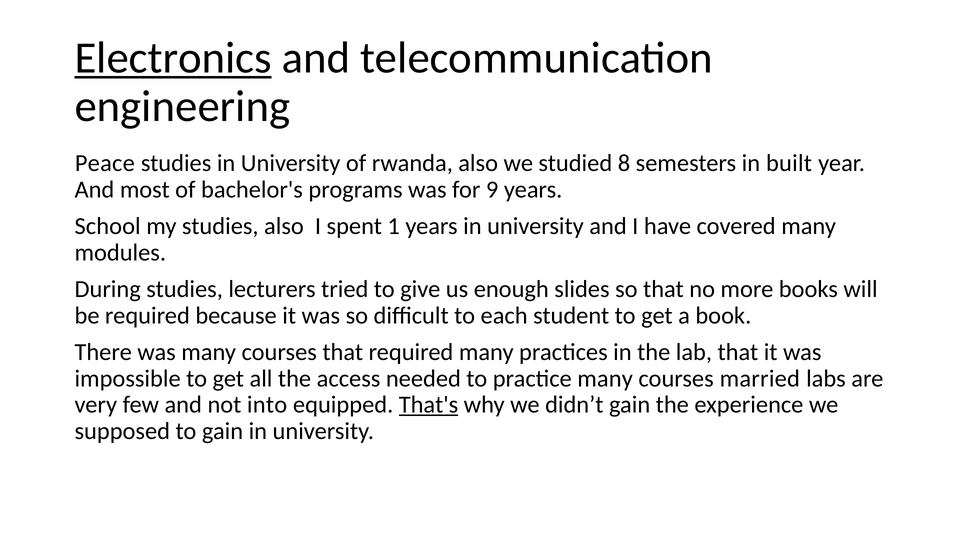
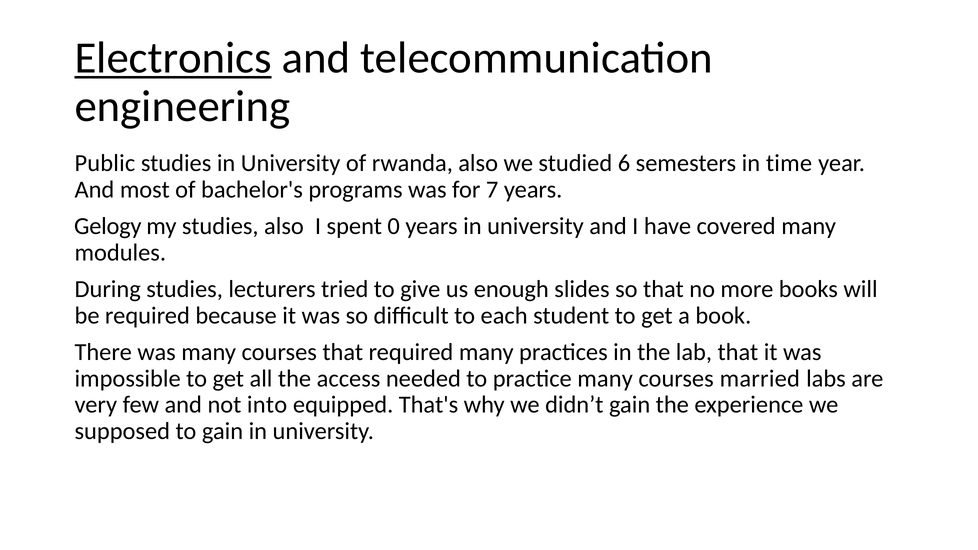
Peace: Peace -> Public
8: 8 -> 6
built: built -> time
9: 9 -> 7
School: School -> Gelogy
1: 1 -> 0
That's underline: present -> none
